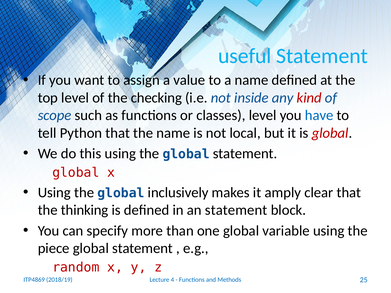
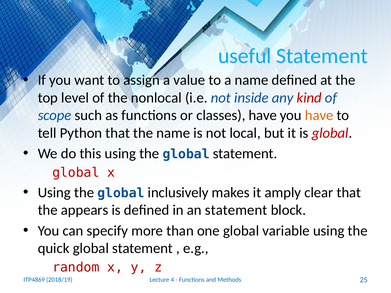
checking: checking -> nonlocal
classes level: level -> have
have at (319, 115) colour: blue -> orange
thinking: thinking -> appears
piece: piece -> quick
